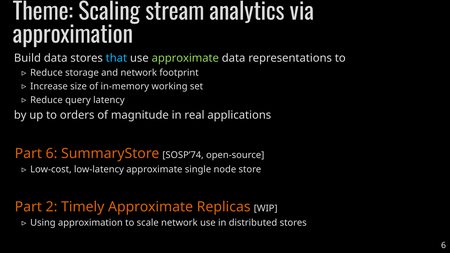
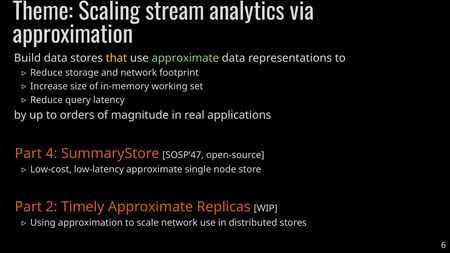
that colour: light blue -> yellow
Part 6: 6 -> 4
SOSP’74: SOSP’74 -> SOSP’47
